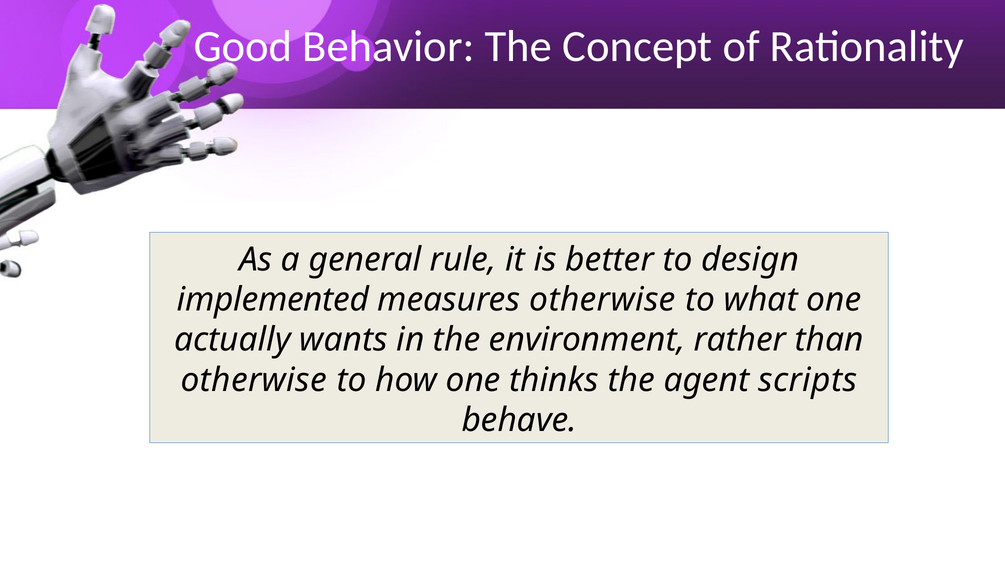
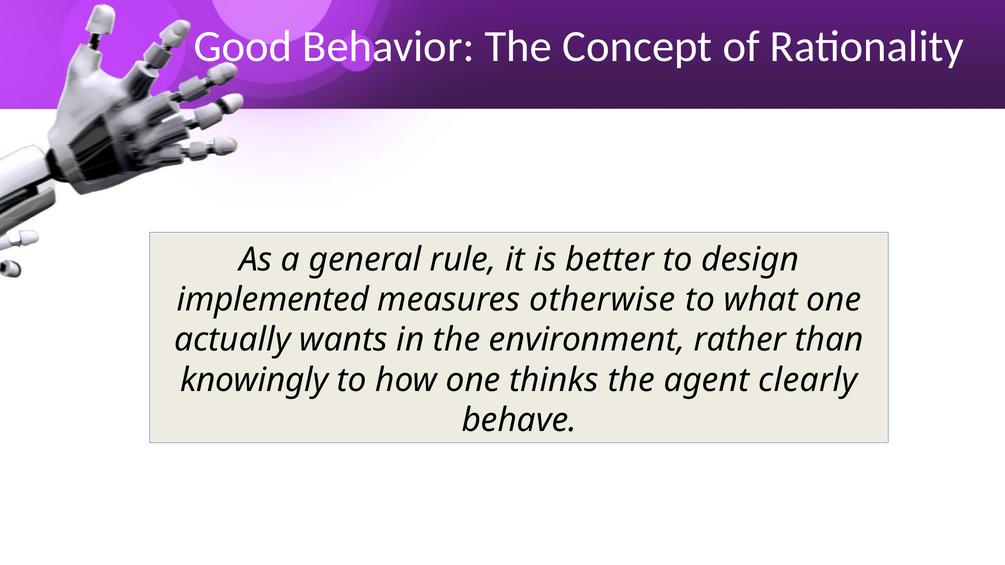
otherwise at (254, 380): otherwise -> knowingly
scripts: scripts -> clearly
